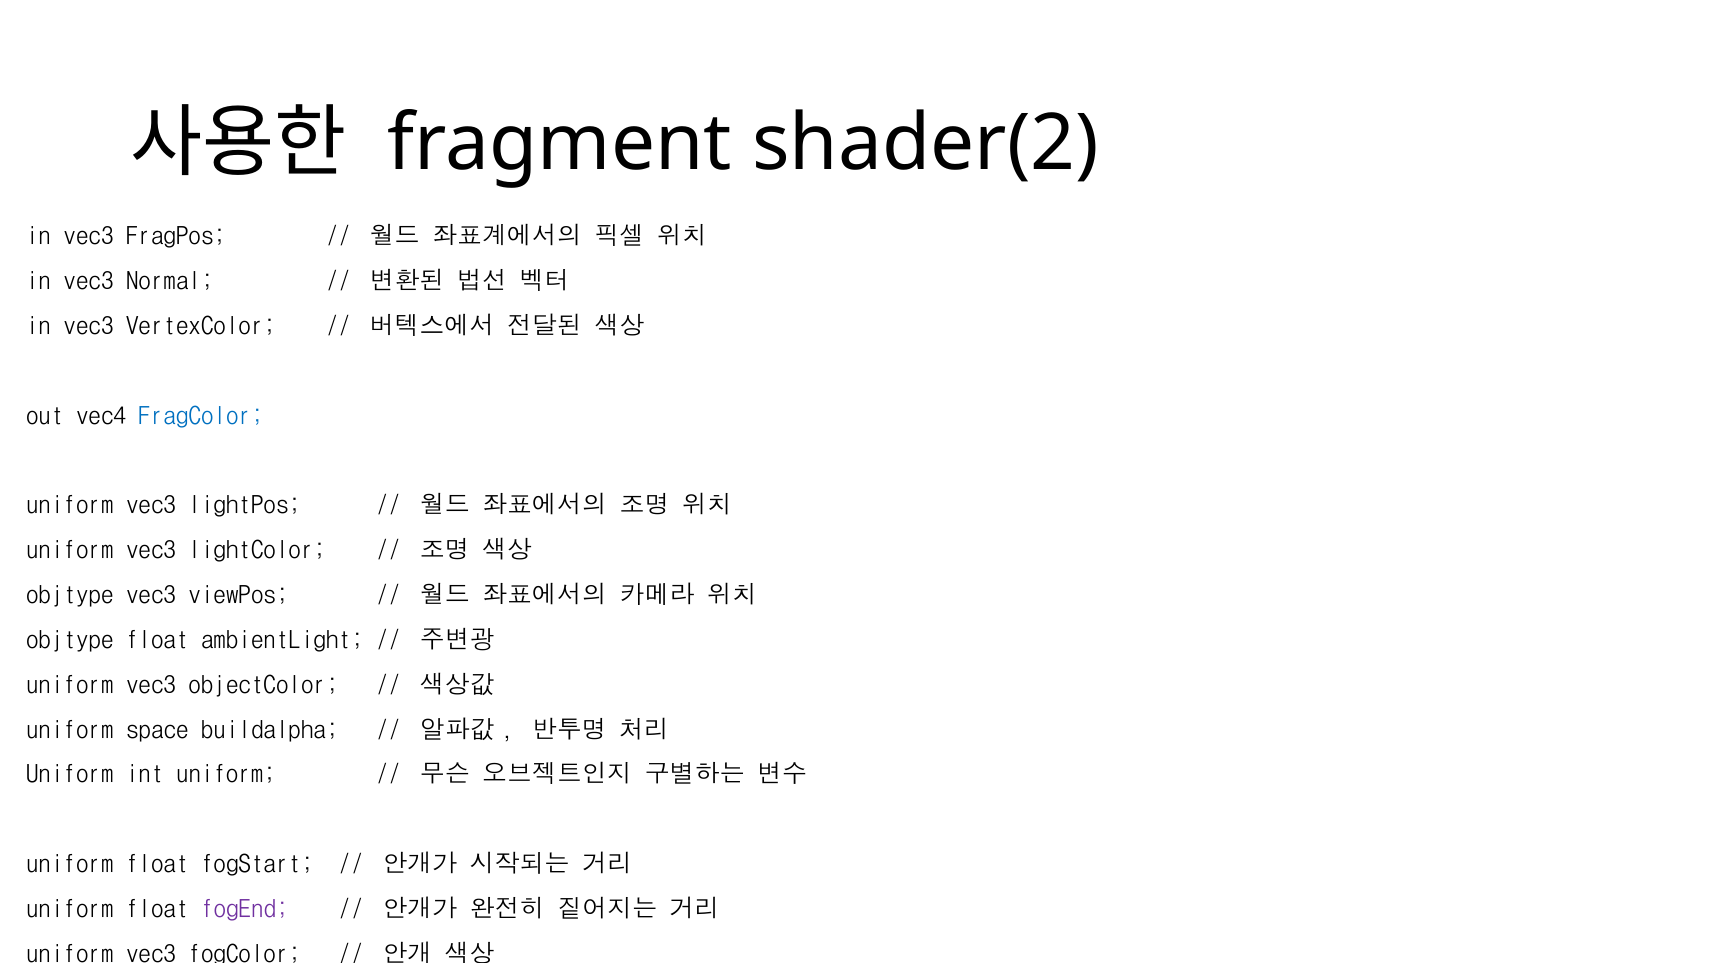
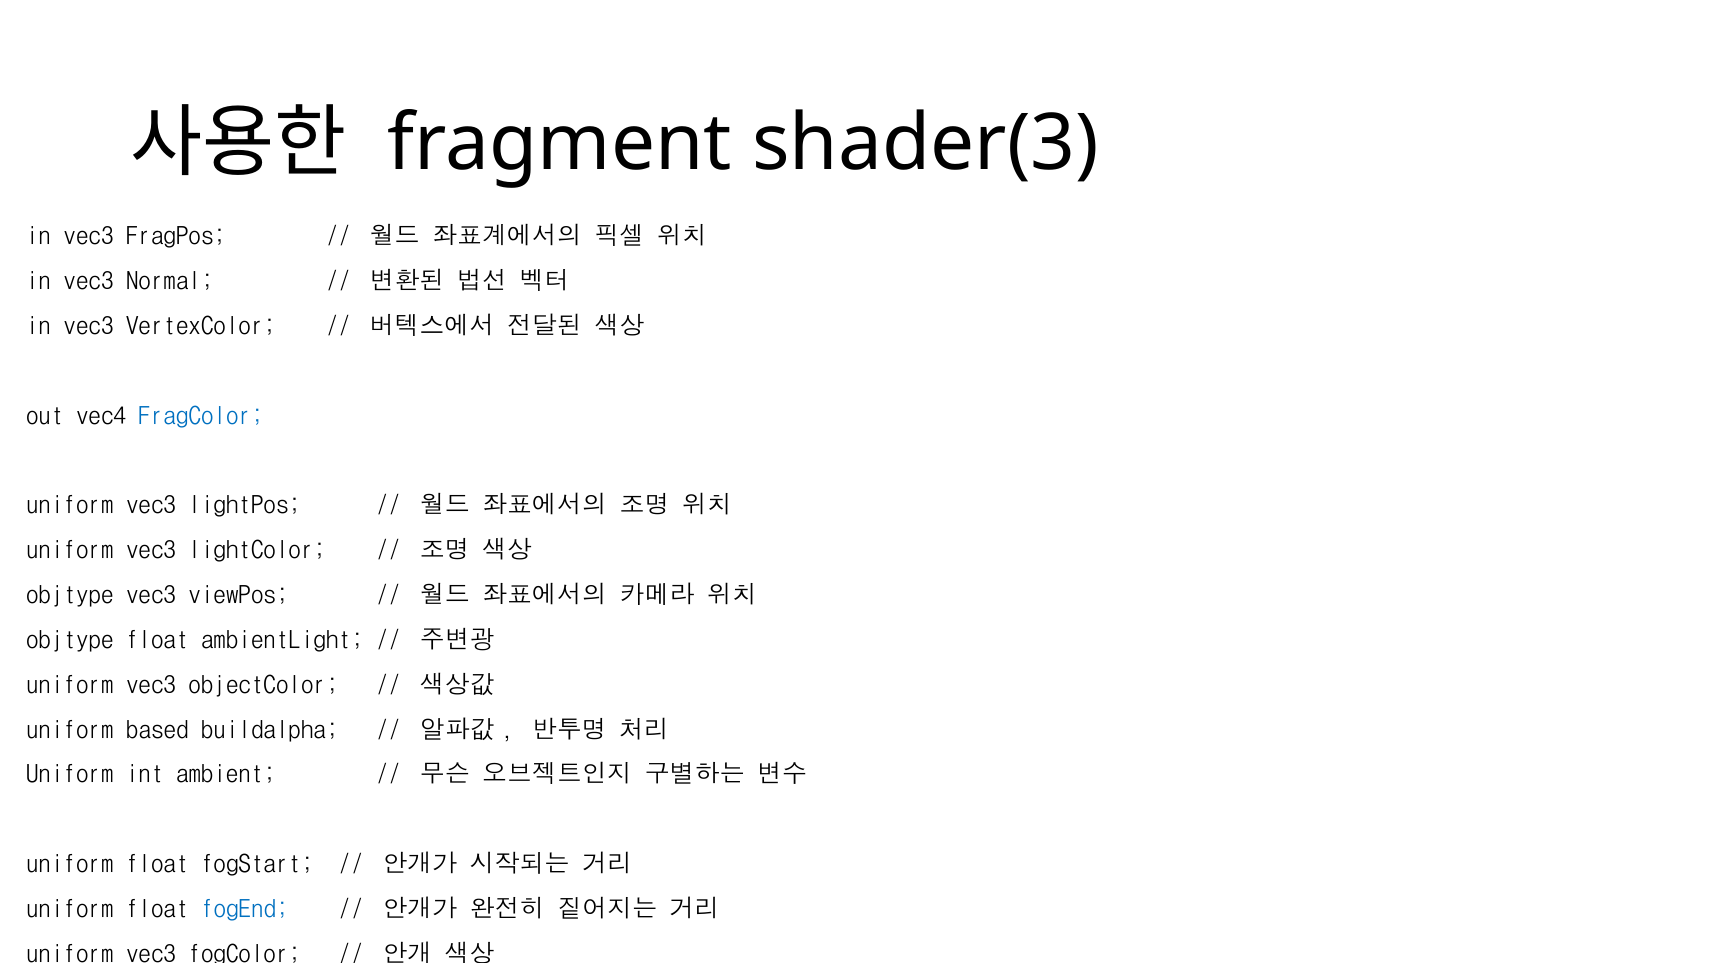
shader(2: shader(2 -> shader(3
space: space -> based
int uniform: uniform -> ambient
fogEnd colour: purple -> blue
